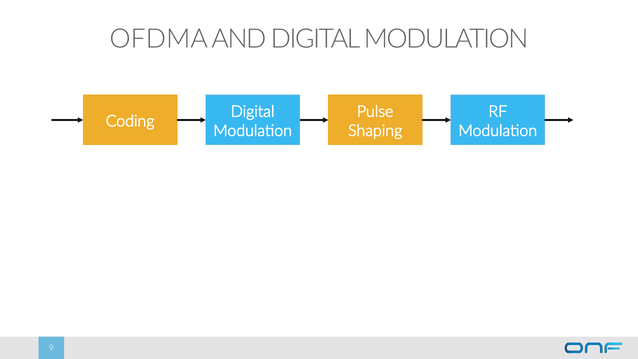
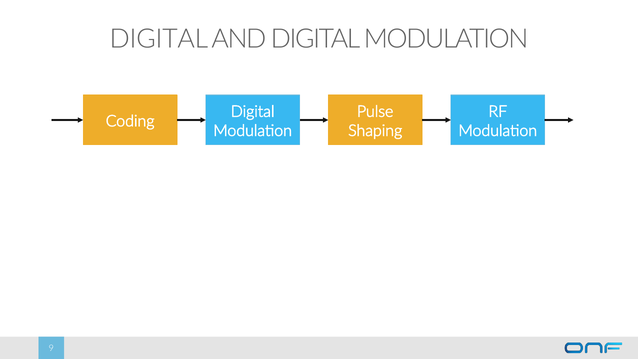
OFDMA at (159, 39): OFDMA -> DIGITAL
